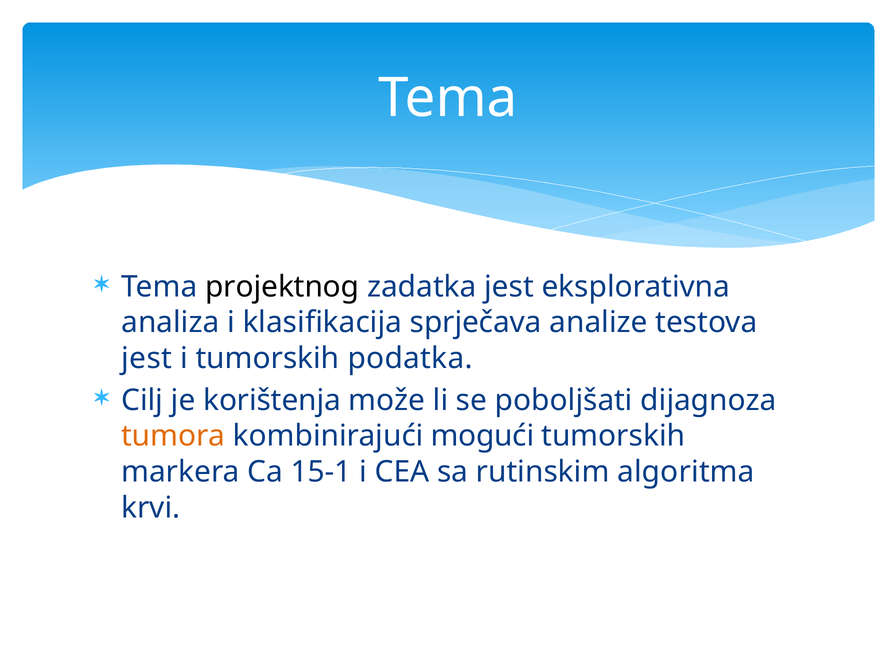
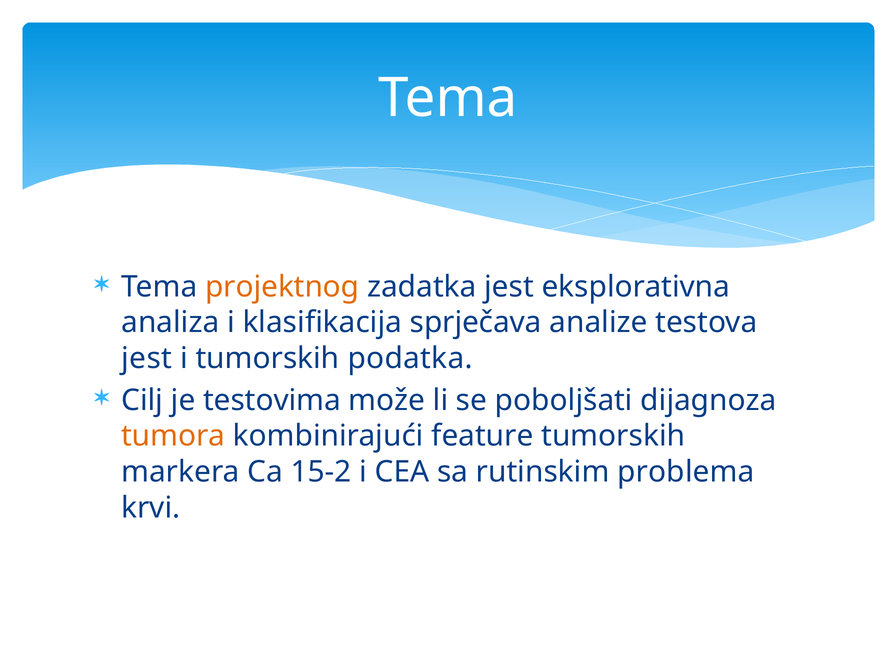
projektnog colour: black -> orange
korištenja: korištenja -> testovima
mogući: mogući -> feature
15-1: 15-1 -> 15-2
algoritma: algoritma -> problema
